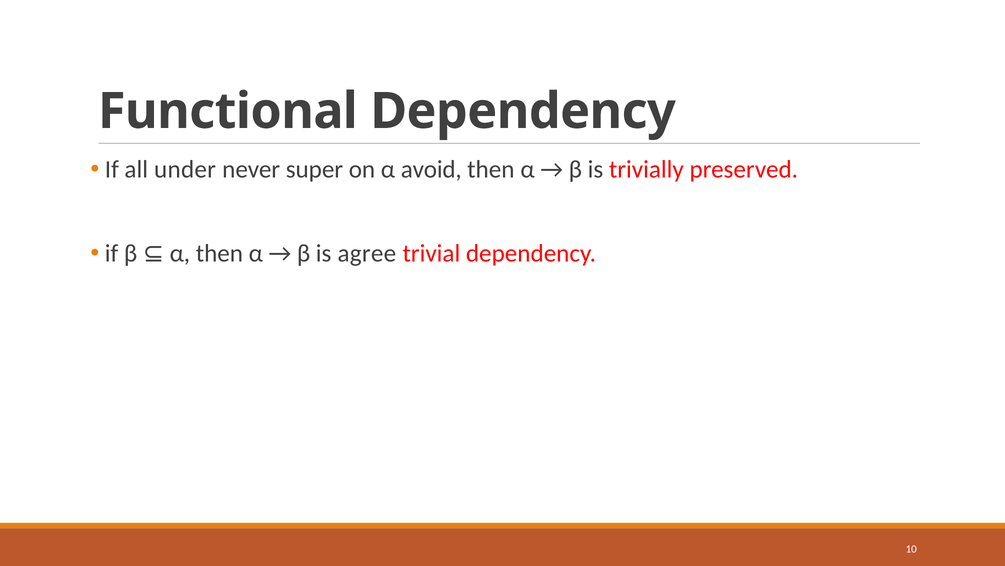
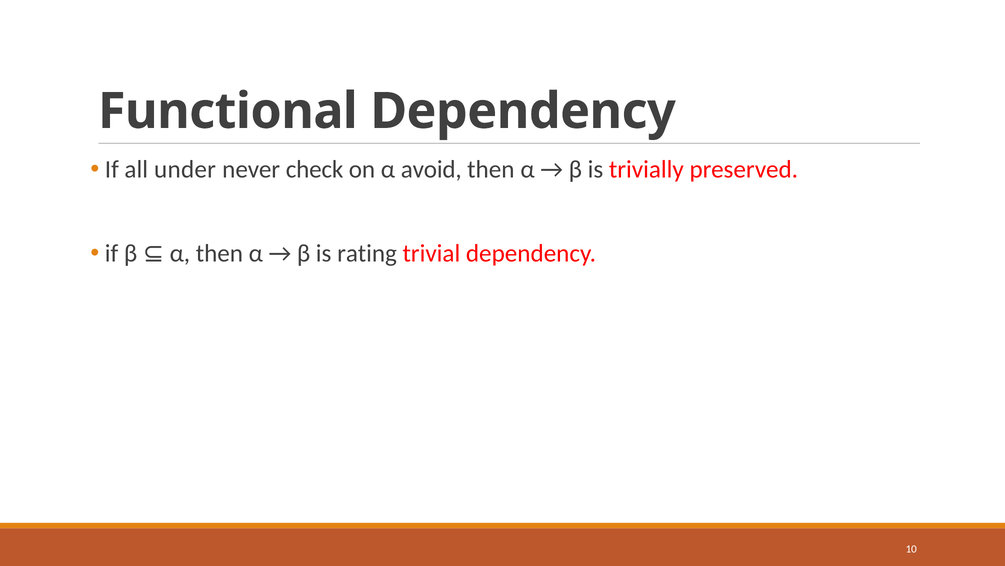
super: super -> check
agree: agree -> rating
